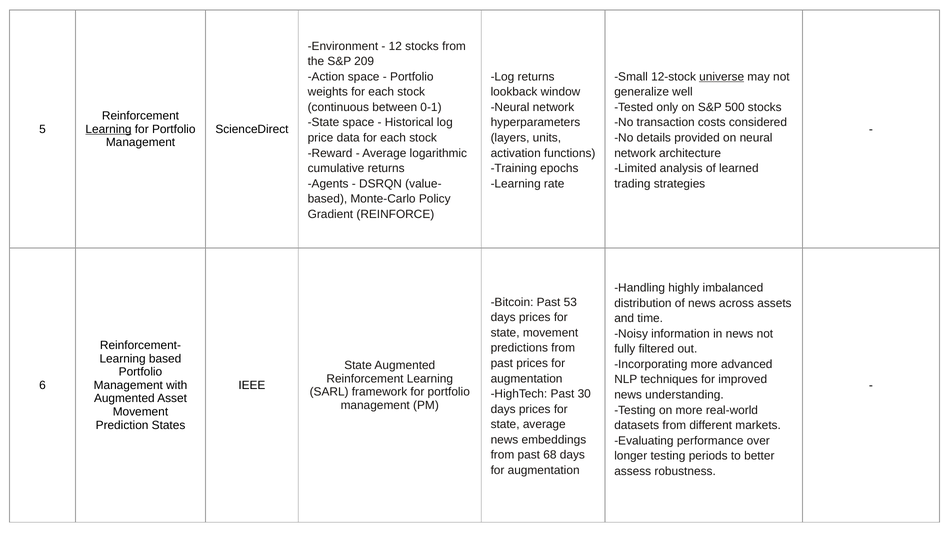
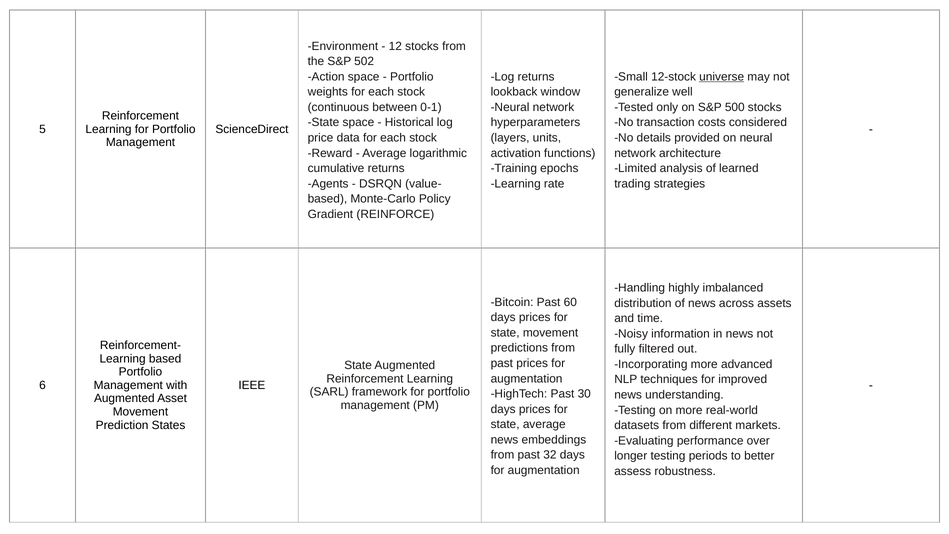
209: 209 -> 502
Learning at (109, 129) underline: present -> none
53: 53 -> 60
68: 68 -> 32
